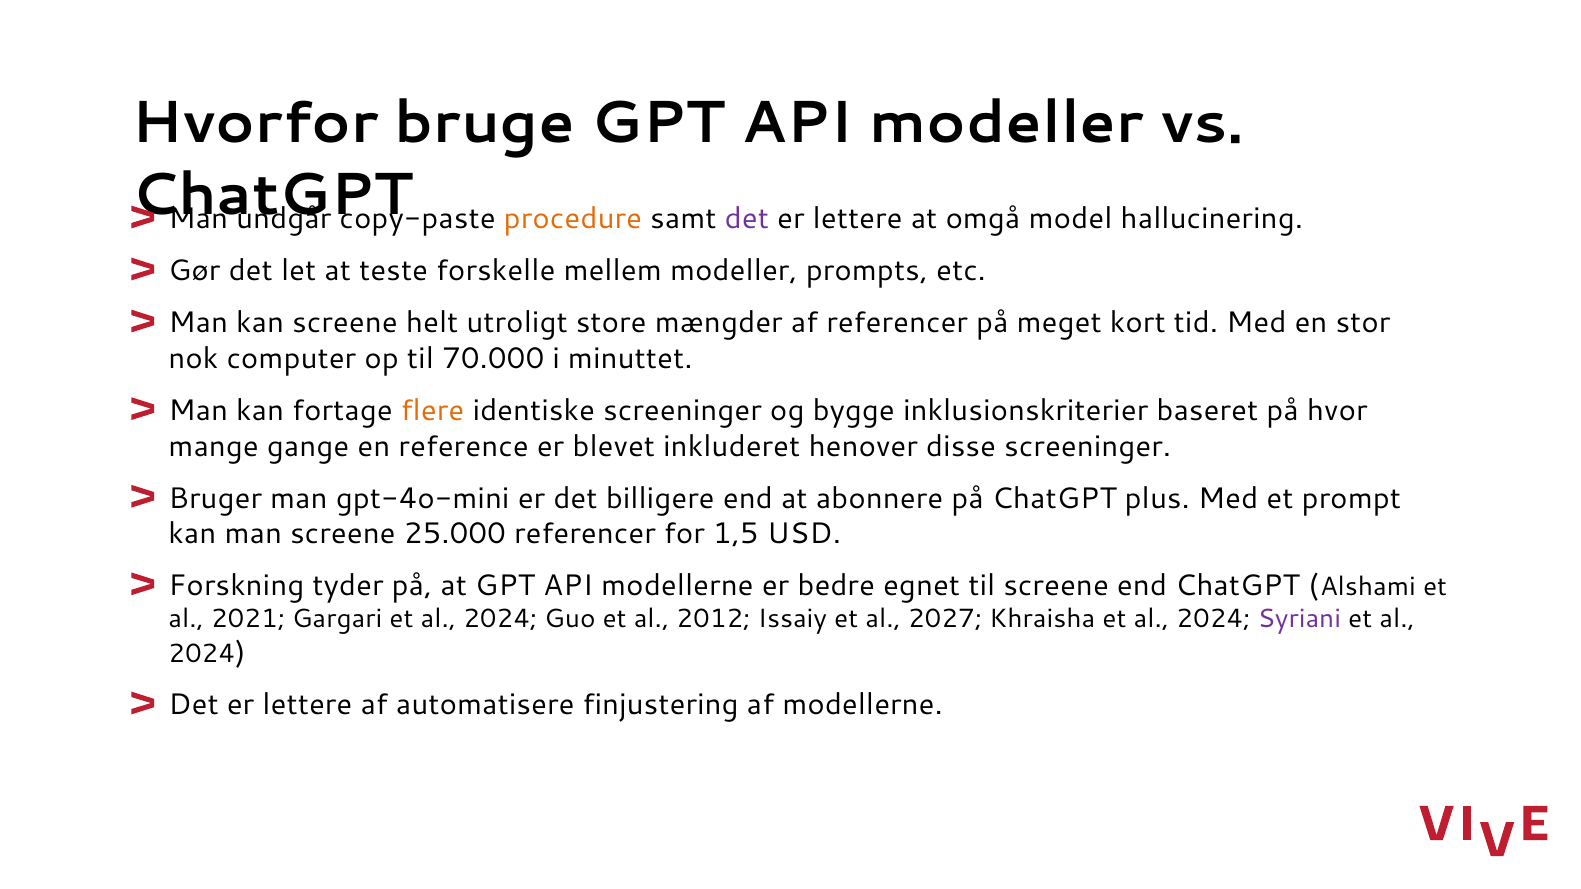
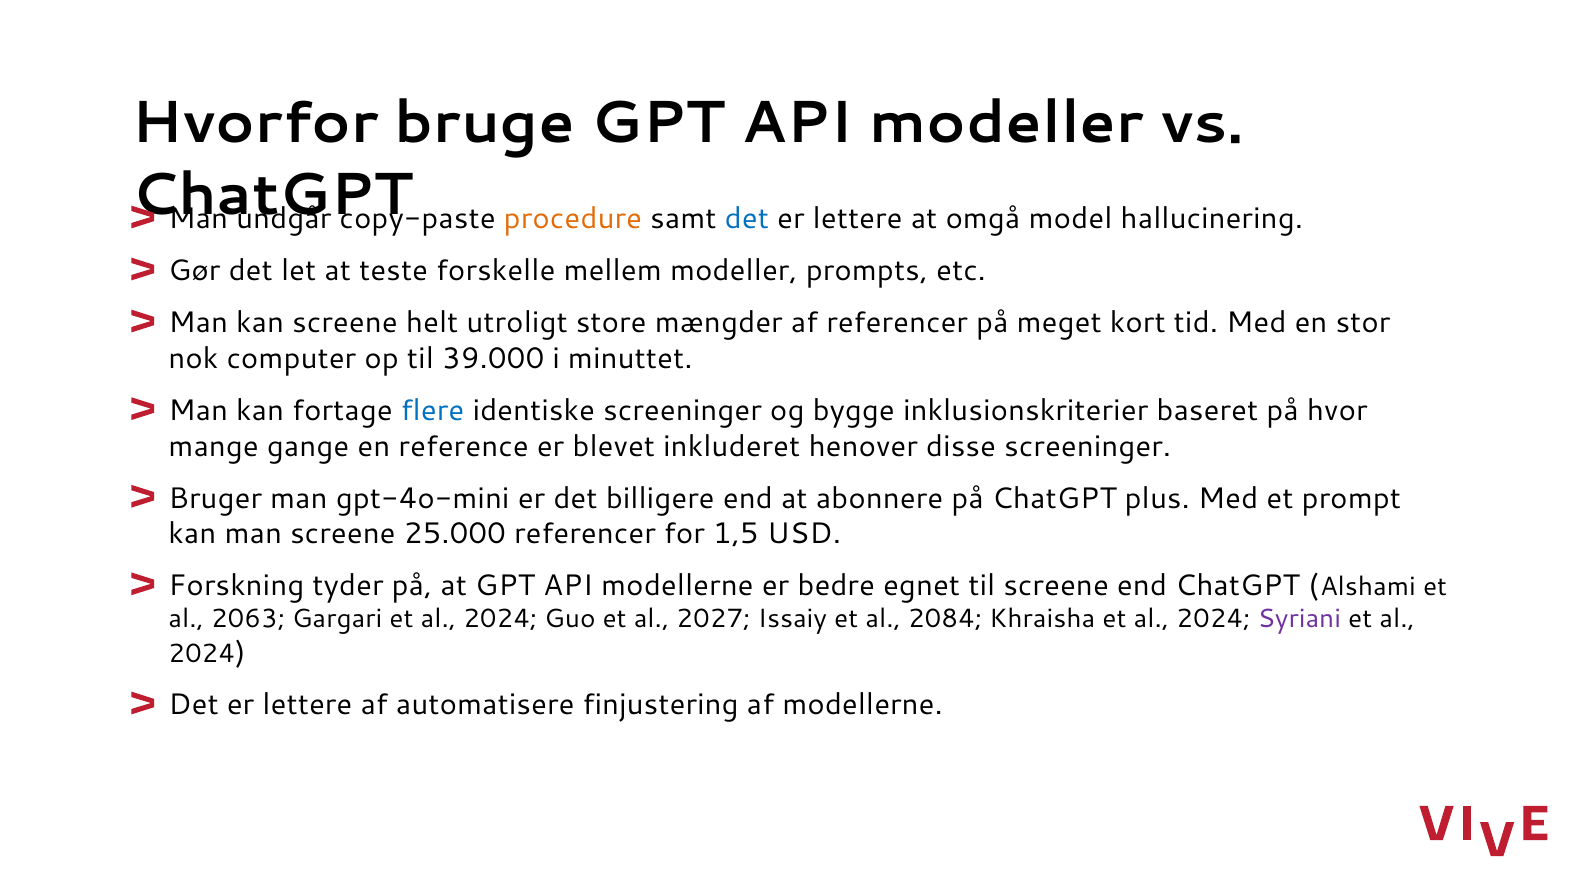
det at (747, 219) colour: purple -> blue
70.000: 70.000 -> 39.000
flere colour: orange -> blue
2021: 2021 -> 2063
2012: 2012 -> 2027
2027: 2027 -> 2084
